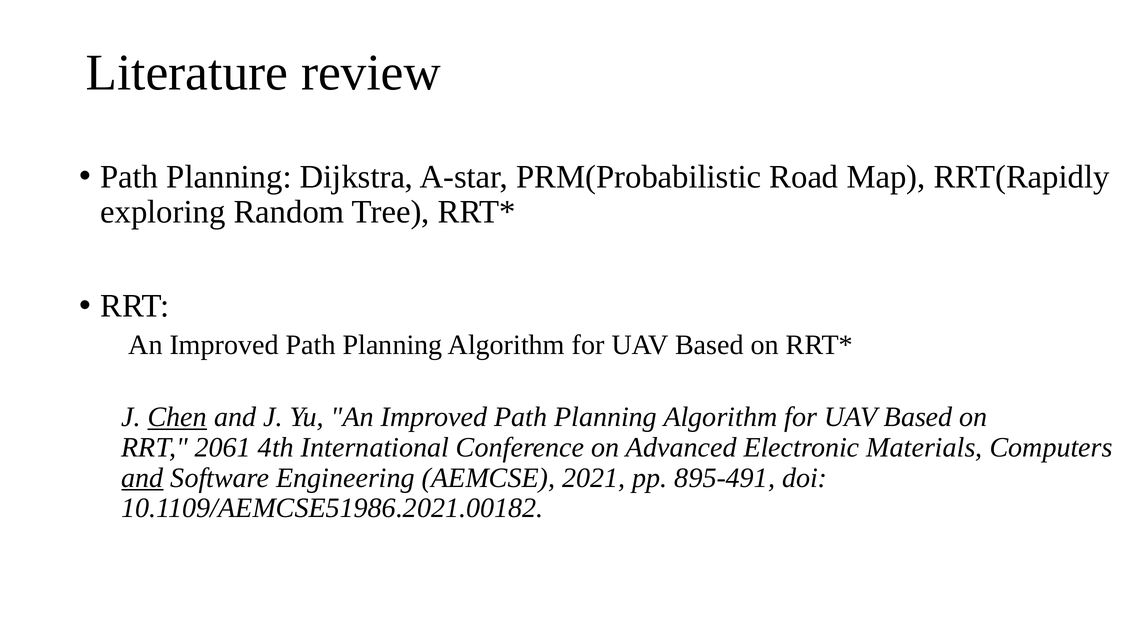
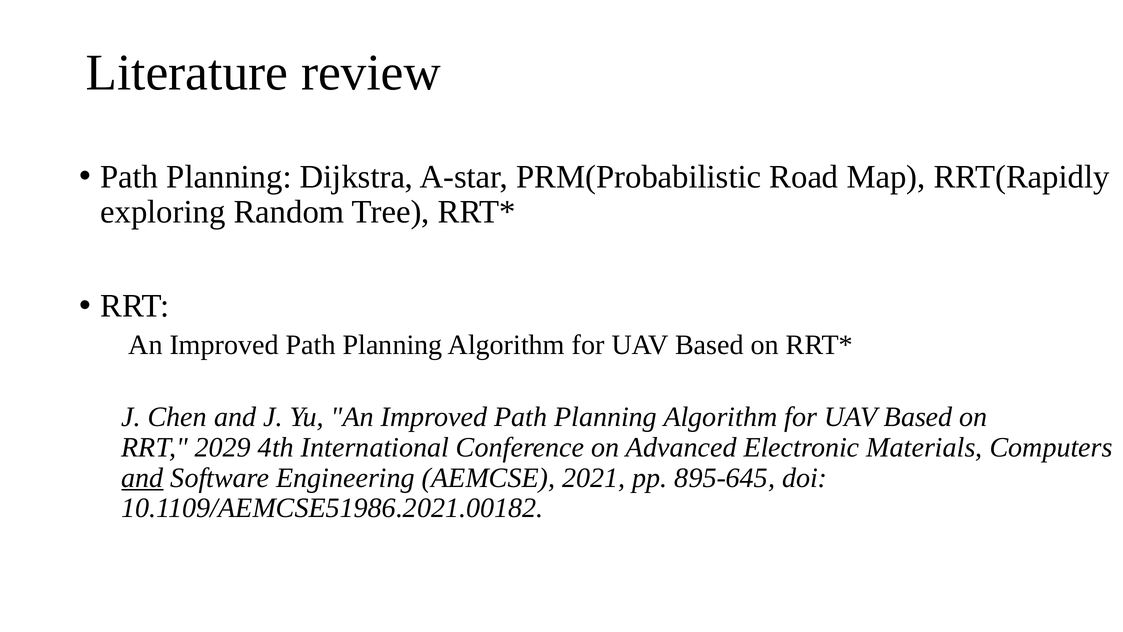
Chen underline: present -> none
2061: 2061 -> 2029
895-491: 895-491 -> 895-645
